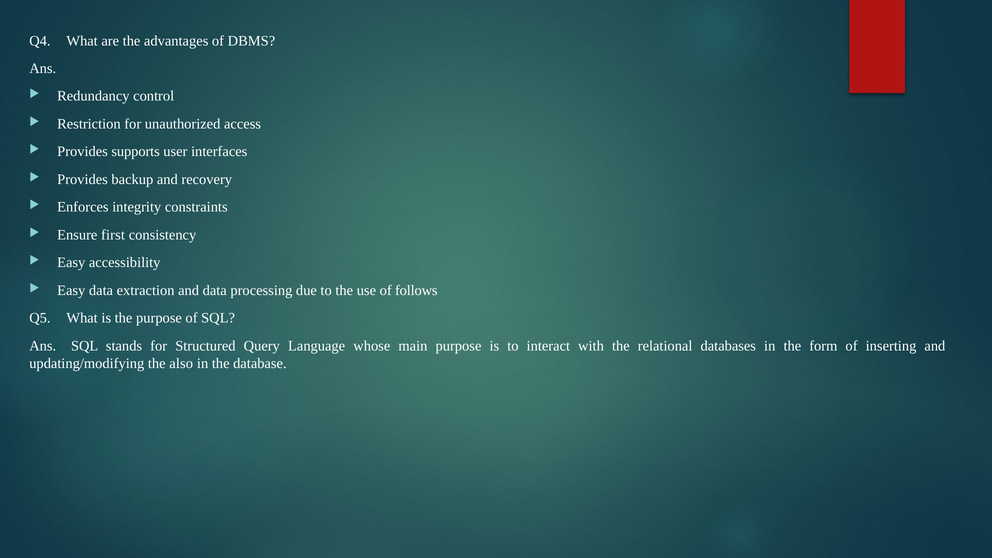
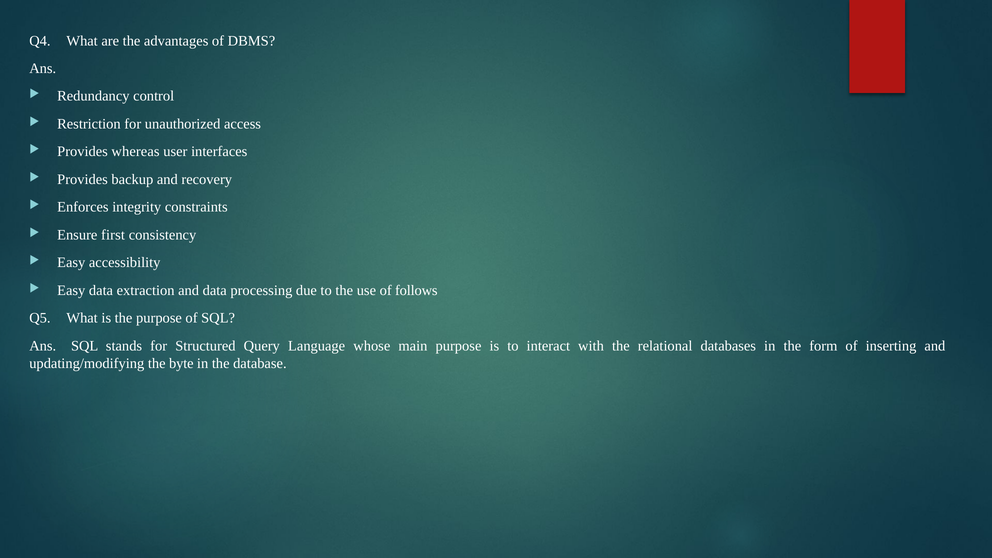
supports: supports -> whereas
also: also -> byte
